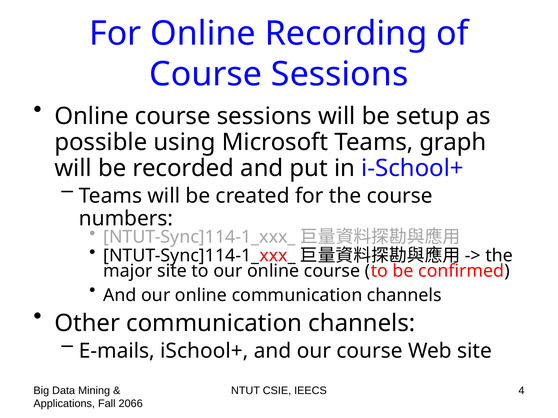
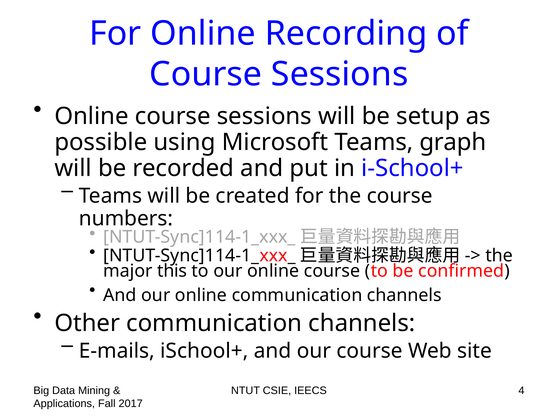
major site: site -> this
2066: 2066 -> 2017
